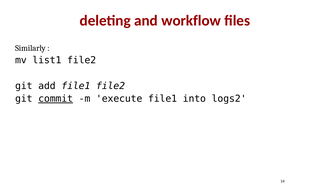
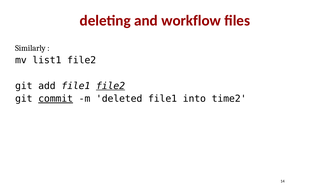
file2 at (111, 86) underline: none -> present
execute: execute -> deleted
logs2: logs2 -> time2
